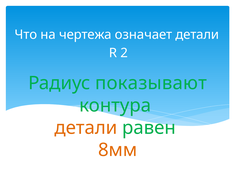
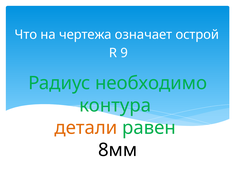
означает детали: детали -> острой
2: 2 -> 9
показывают: показывают -> необходимо
8мм colour: orange -> black
